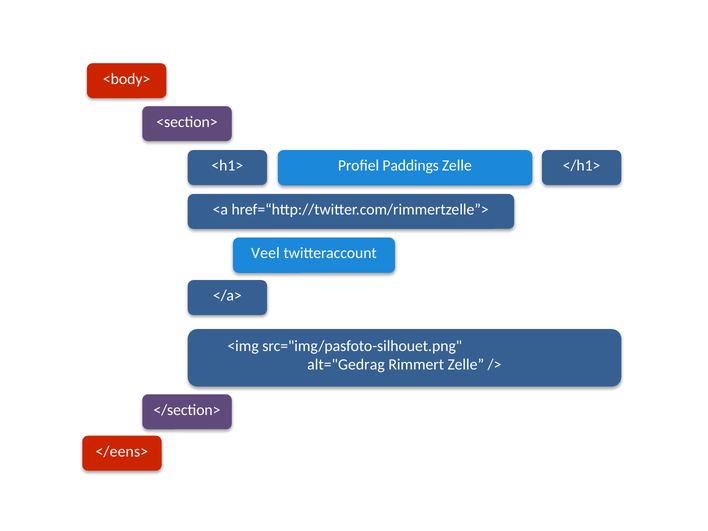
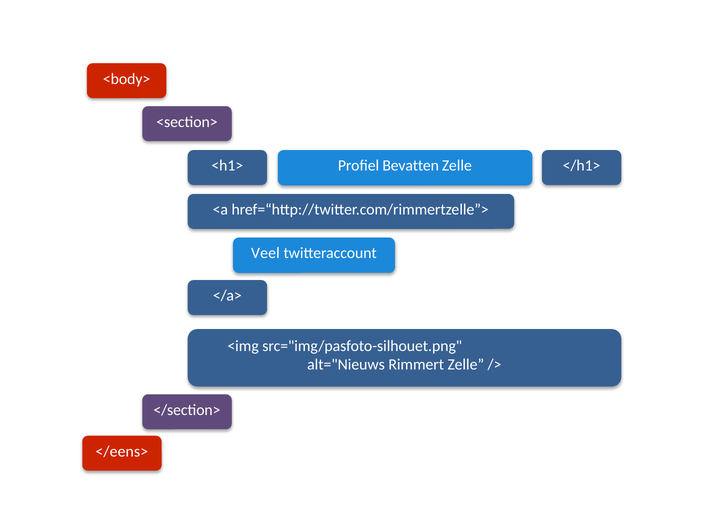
Paddings: Paddings -> Bevatten
alt="Gedrag: alt="Gedrag -> alt="Nieuws
